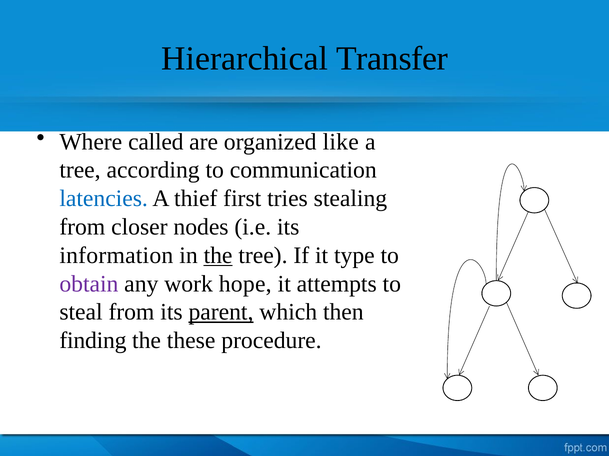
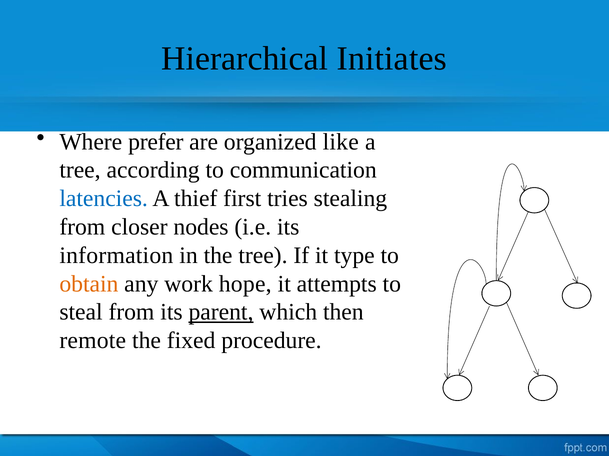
Transfer: Transfer -> Initiates
called: called -> prefer
the at (218, 256) underline: present -> none
obtain colour: purple -> orange
finding: finding -> remote
these: these -> fixed
